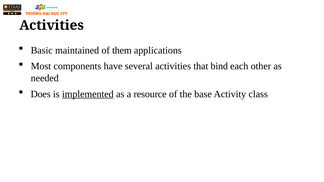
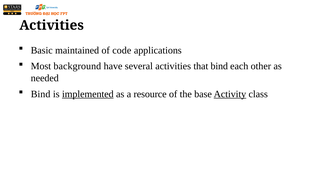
them: them -> code
components: components -> background
Does at (41, 94): Does -> Bind
Activity underline: none -> present
